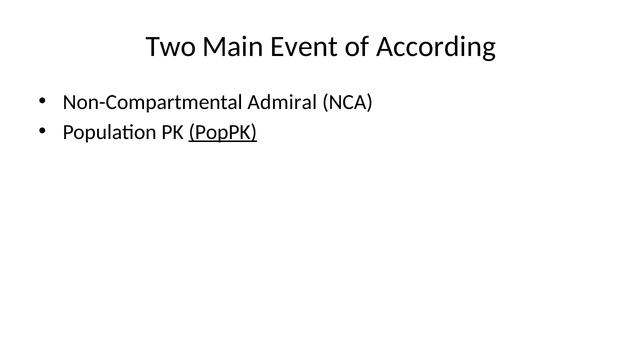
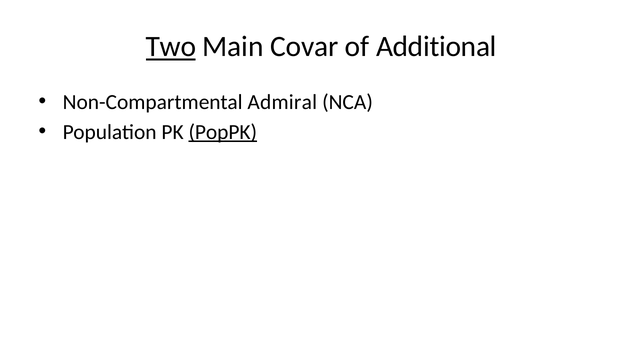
Two underline: none -> present
Event: Event -> Covar
According: According -> Additional
